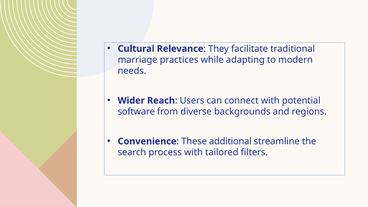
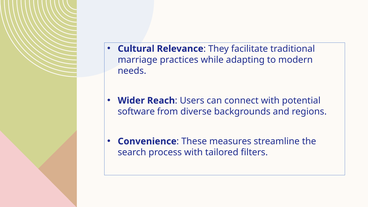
additional: additional -> measures
